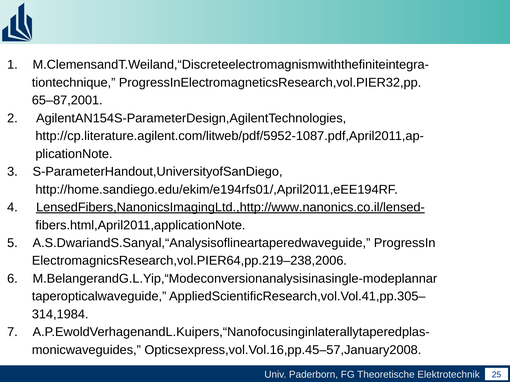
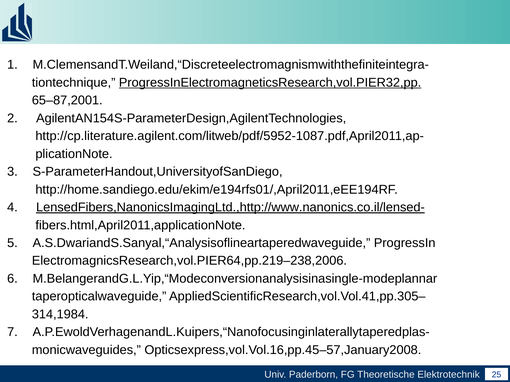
ProgressInElectromagneticsResearch,vol.PIER32,pp underline: none -> present
